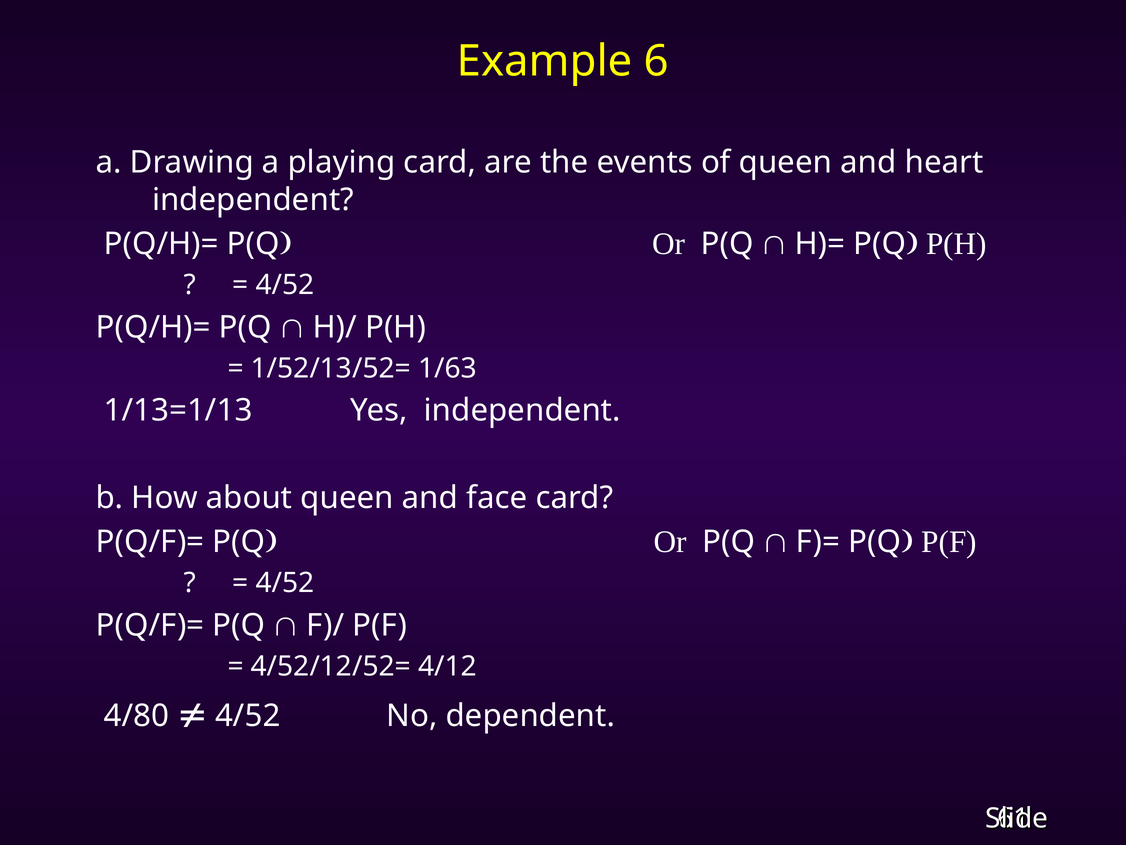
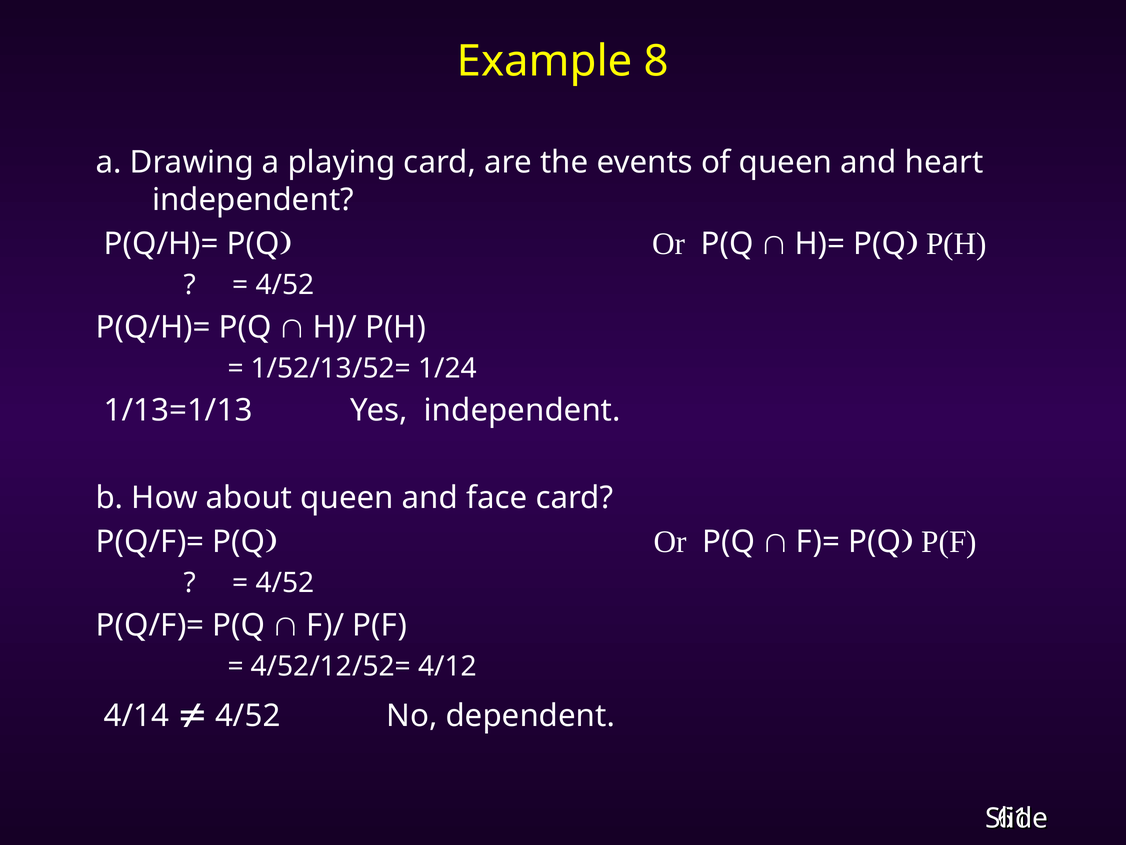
6: 6 -> 8
1/63: 1/63 -> 1/24
4/80: 4/80 -> 4/14
